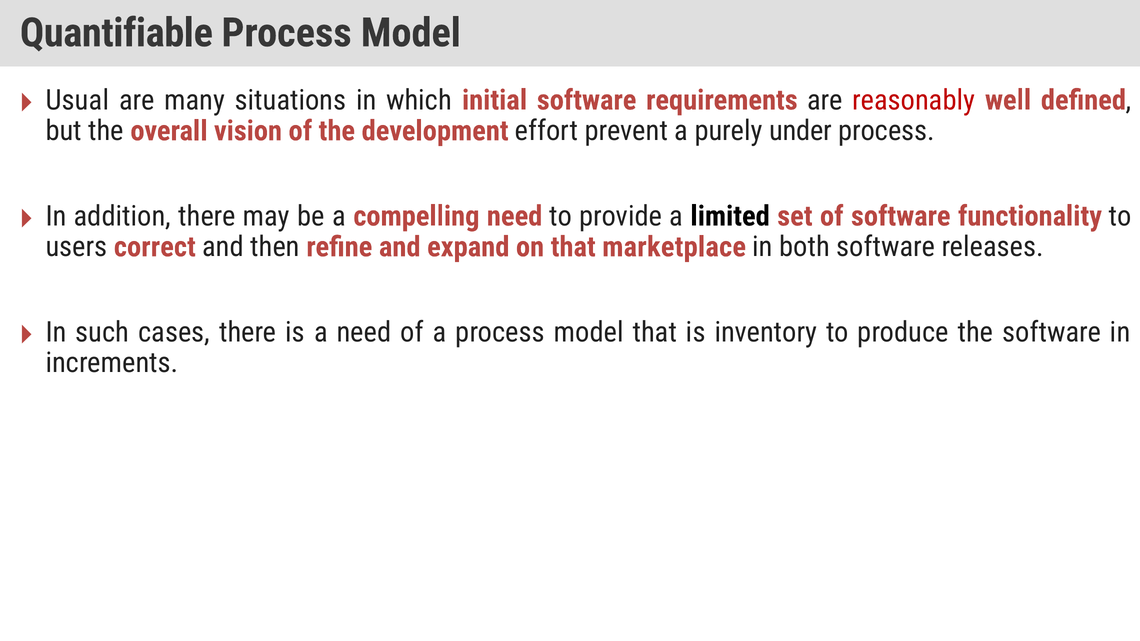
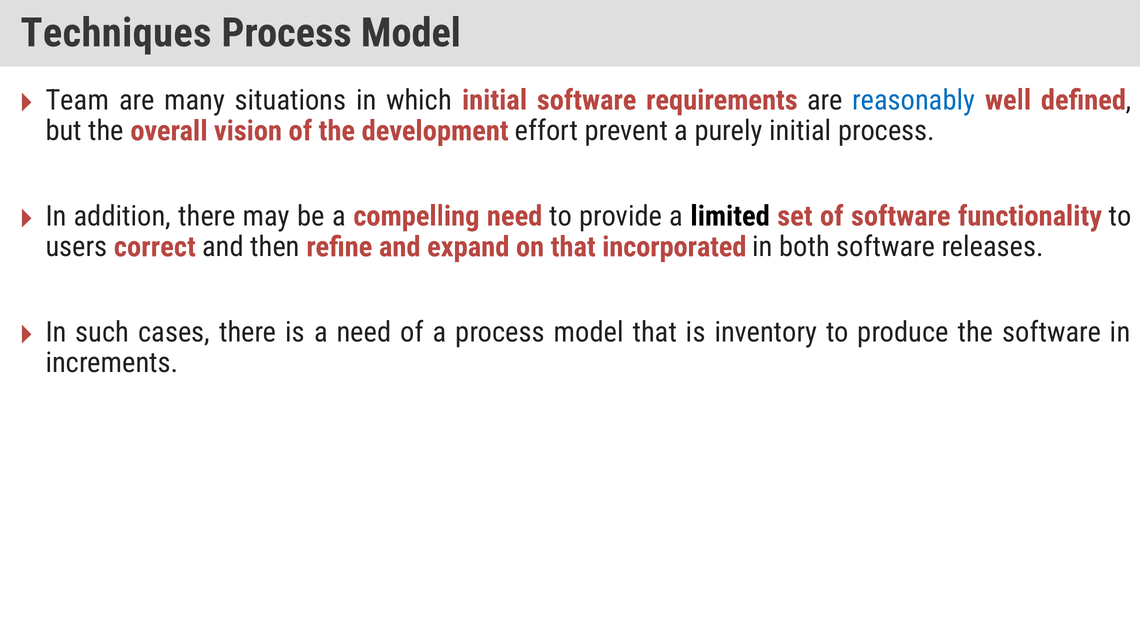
Quantifiable: Quantifiable -> Techniques
Usual: Usual -> Team
reasonably colour: red -> blue
purely under: under -> initial
marketplace: marketplace -> incorporated
